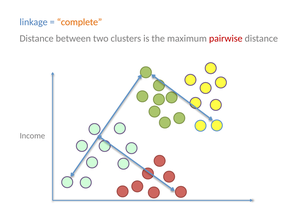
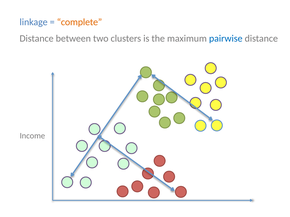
pairwise colour: red -> blue
